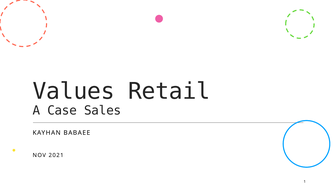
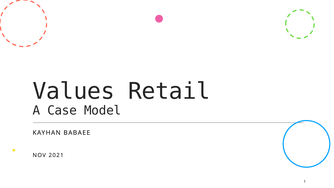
Sales: Sales -> Model
